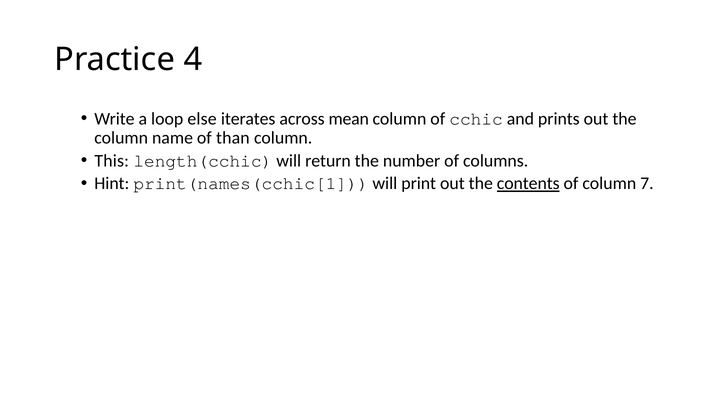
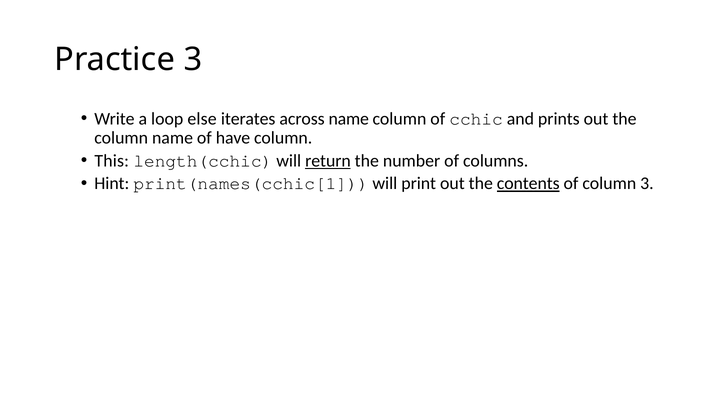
Practice 4: 4 -> 3
across mean: mean -> name
than: than -> have
return underline: none -> present
column 7: 7 -> 3
